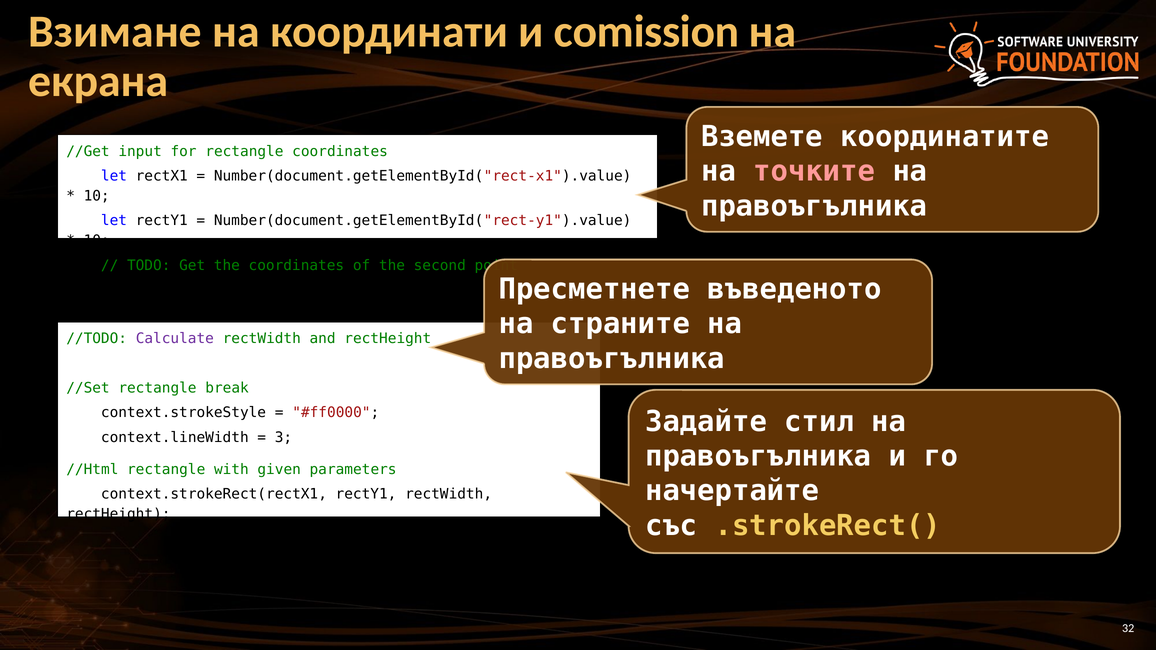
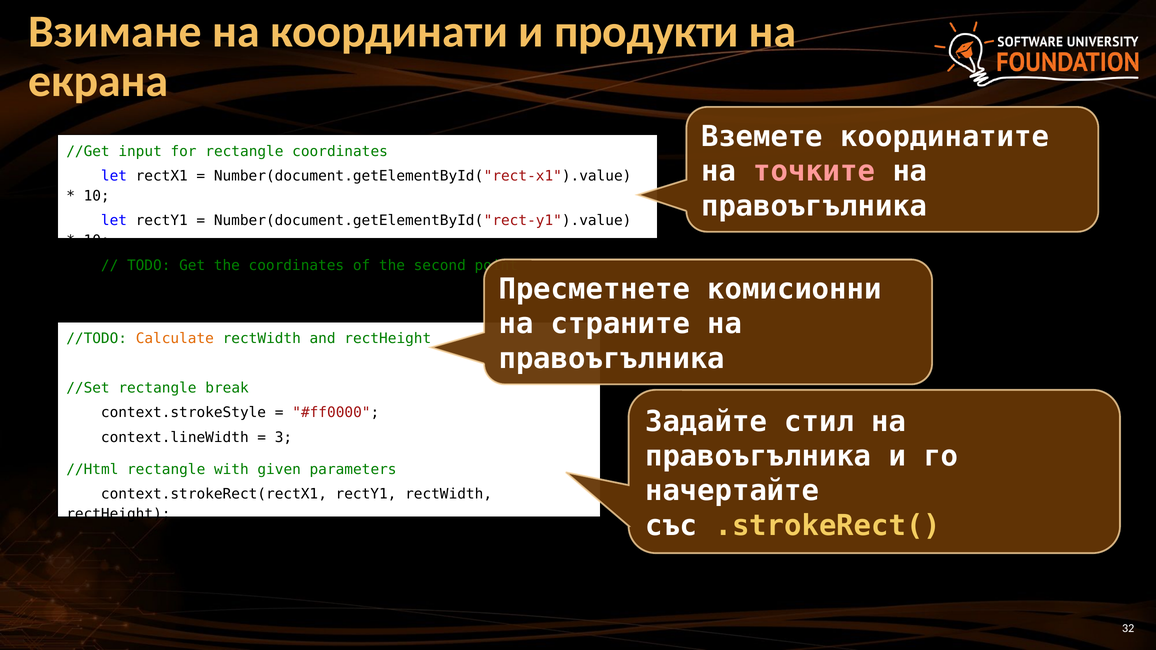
comission: comission -> продукти
въведеното: въведеното -> комисионни
Calculate colour: purple -> orange
